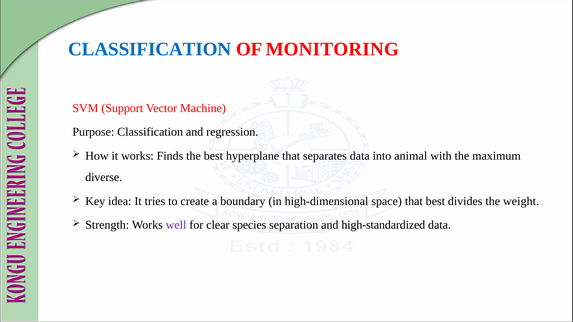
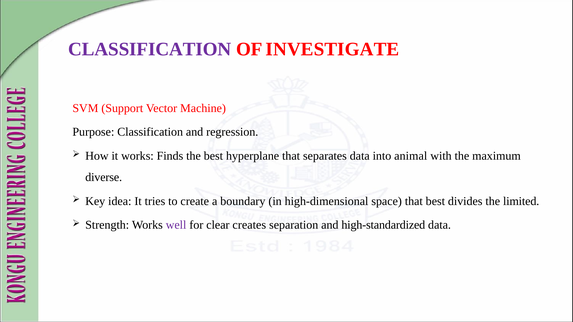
CLASSIFICATION at (150, 49) colour: blue -> purple
MONITORING: MONITORING -> INVESTIGATE
weight: weight -> limited
species: species -> creates
